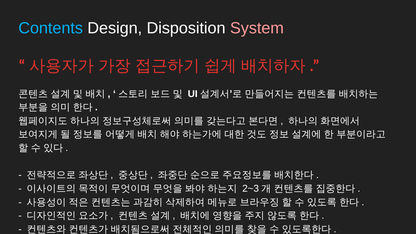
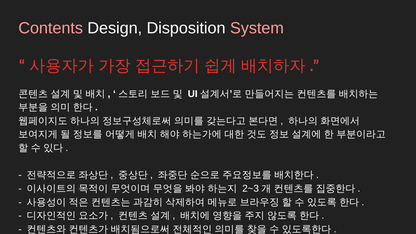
Contents colour: light blue -> pink
